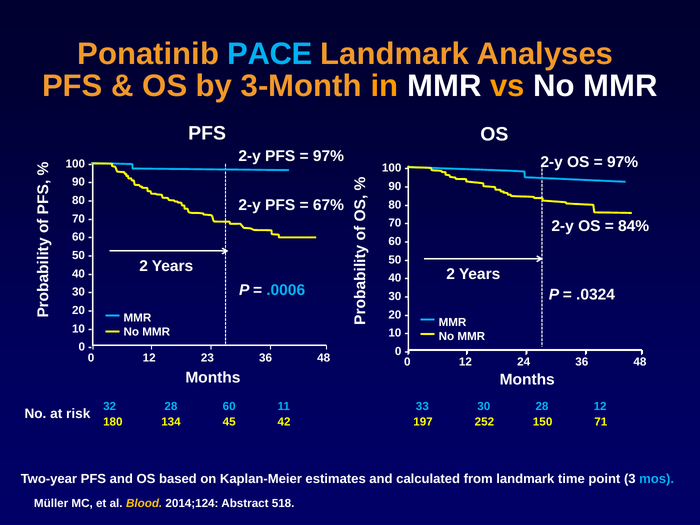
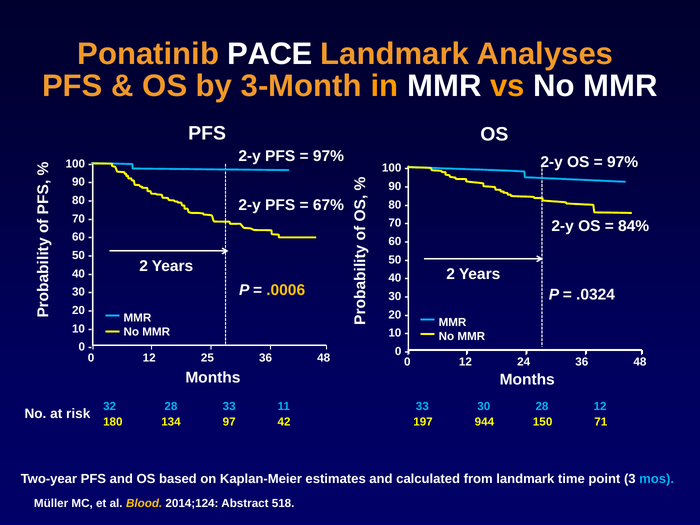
PACE colour: light blue -> white
.0006 colour: light blue -> yellow
23: 23 -> 25
28 60: 60 -> 33
45: 45 -> 97
252: 252 -> 944
